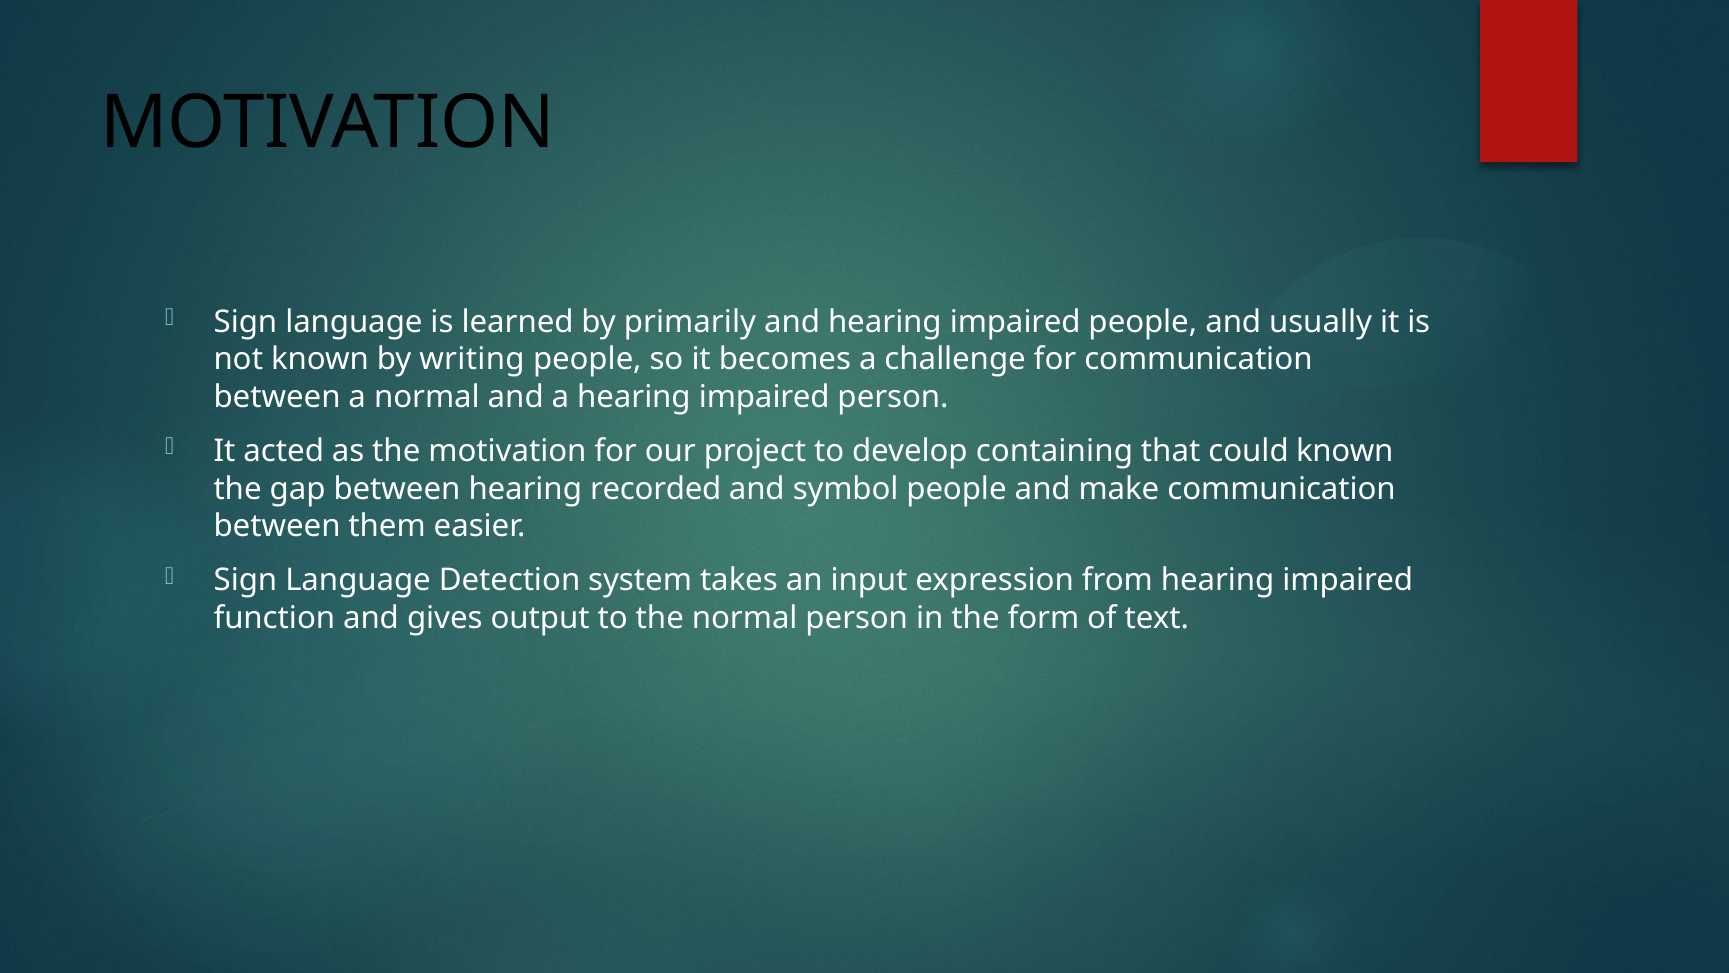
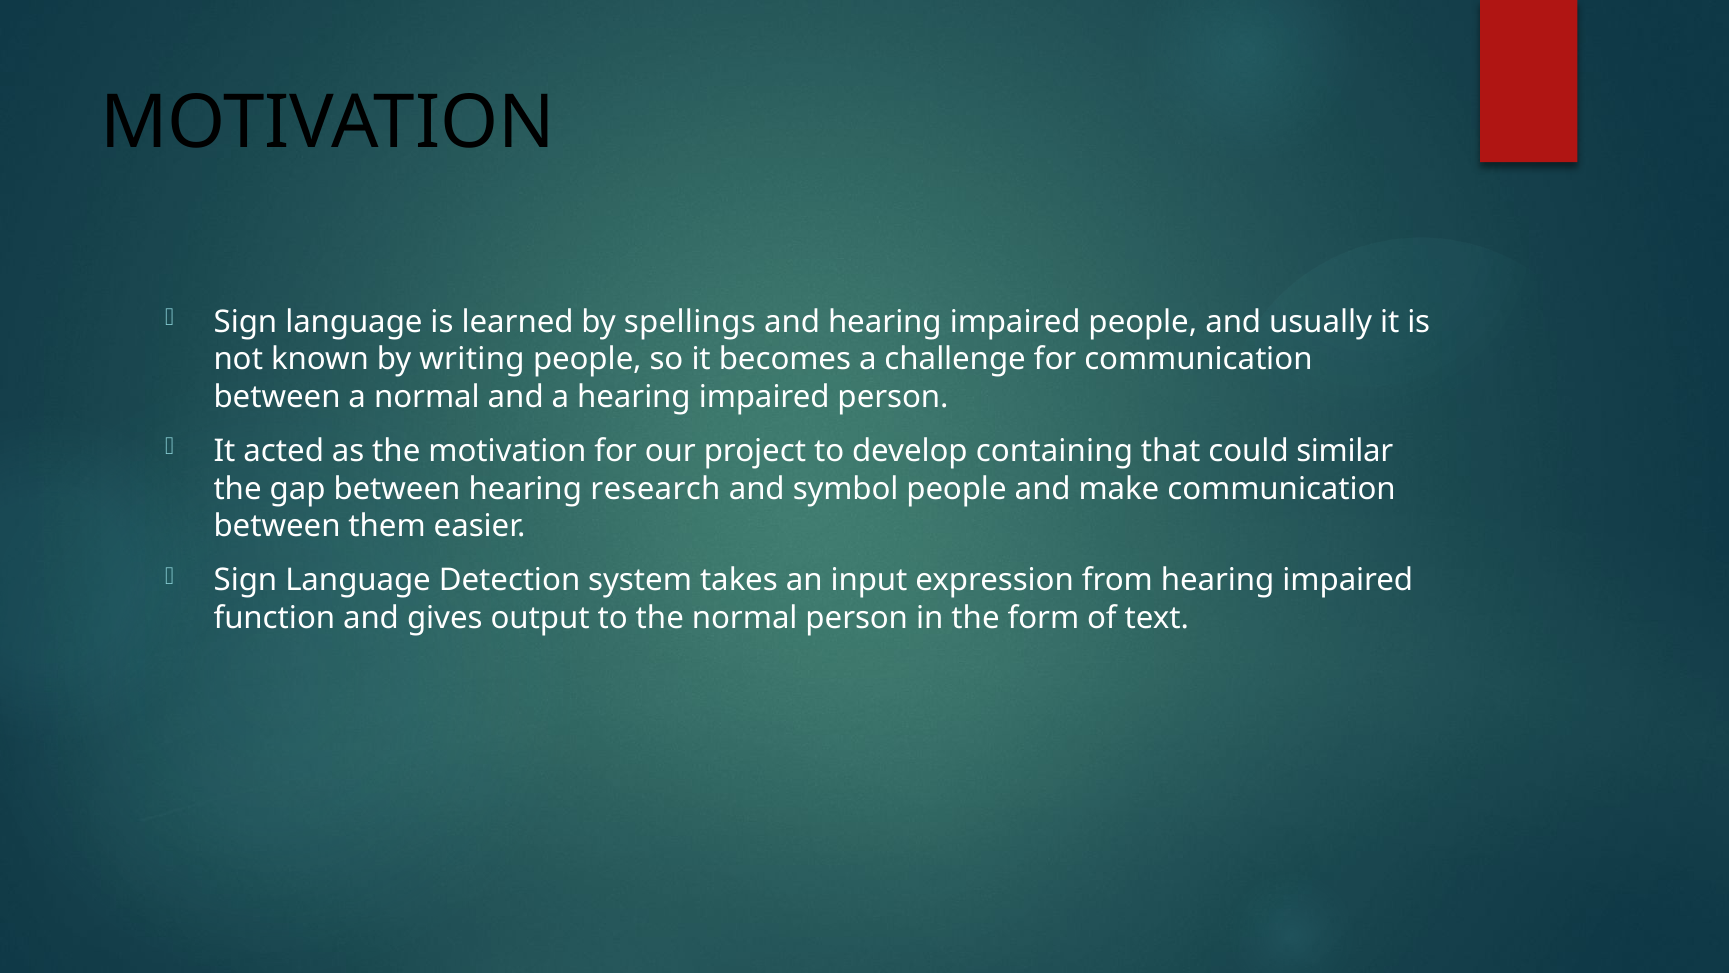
primarily: primarily -> spellings
could known: known -> similar
recorded: recorded -> research
